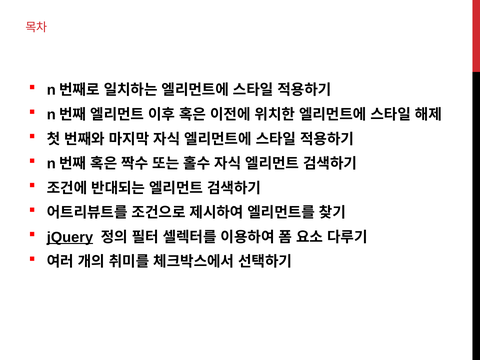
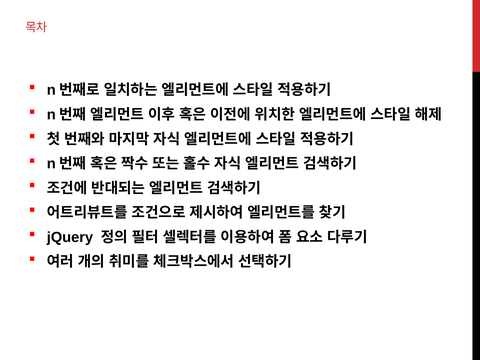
jQuery underline: present -> none
